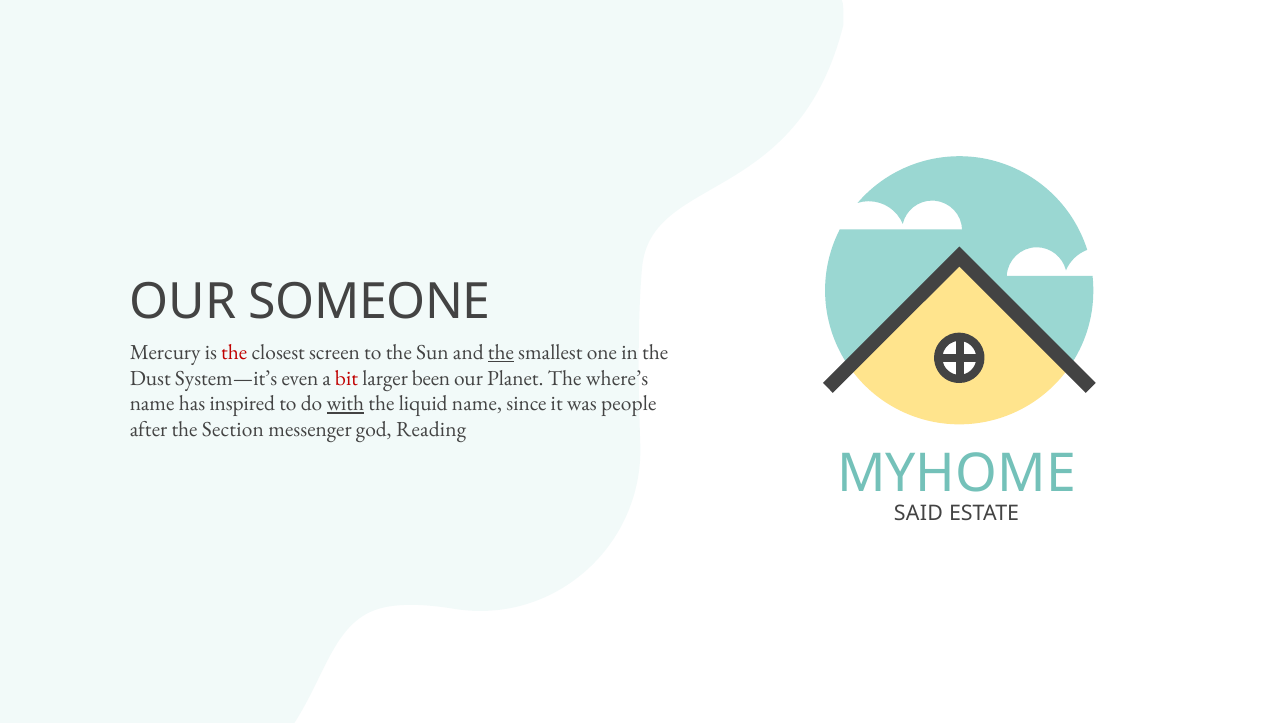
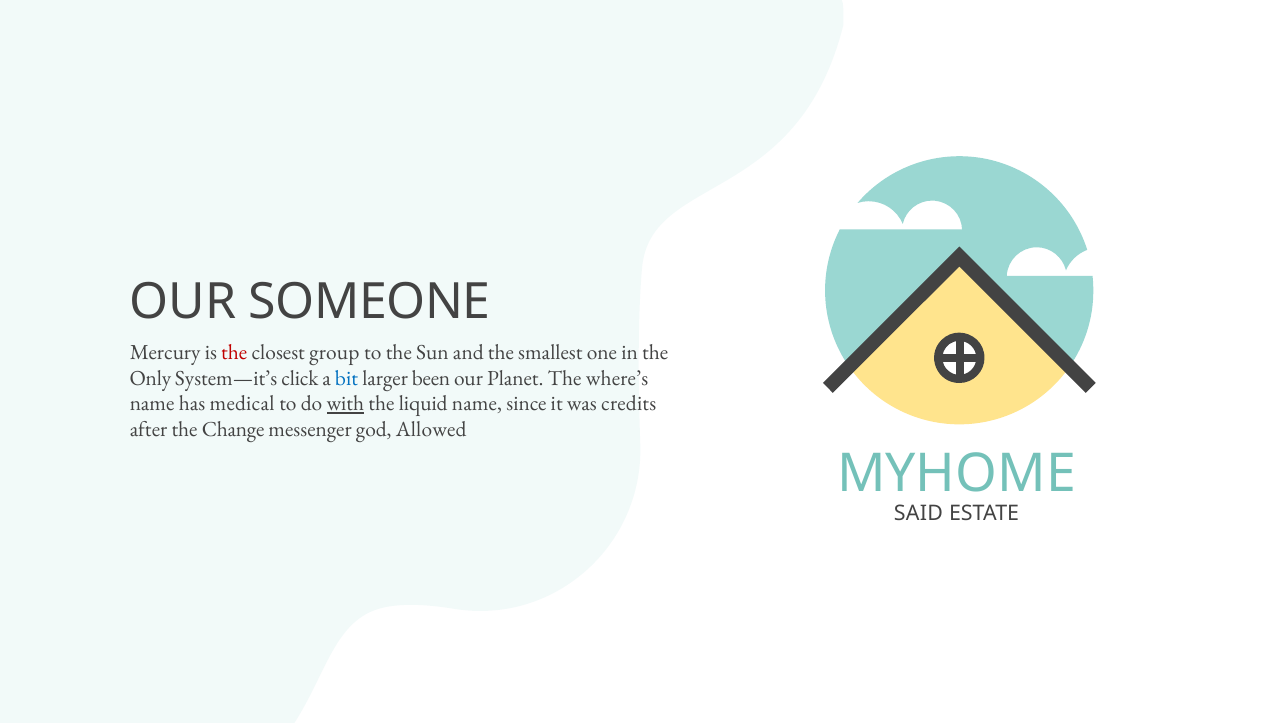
screen: screen -> group
the at (501, 353) underline: present -> none
Dust: Dust -> Only
even: even -> click
bit colour: red -> blue
inspired: inspired -> medical
people: people -> credits
Section: Section -> Change
Reading: Reading -> Allowed
